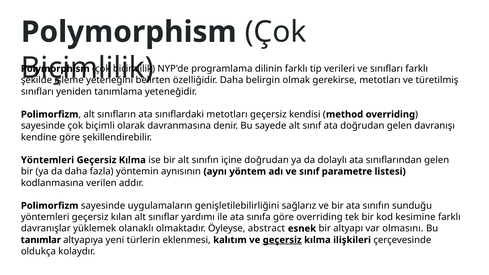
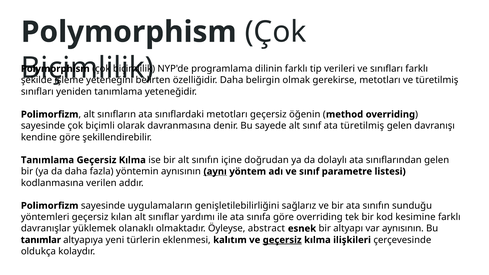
kendisi: kendisi -> öğenin
ata doğrudan: doğrudan -> türetilmiş
Yöntemleri at (47, 160): Yöntemleri -> Tanımlama
aynı underline: none -> present
var olmasını: olmasını -> aynısının
